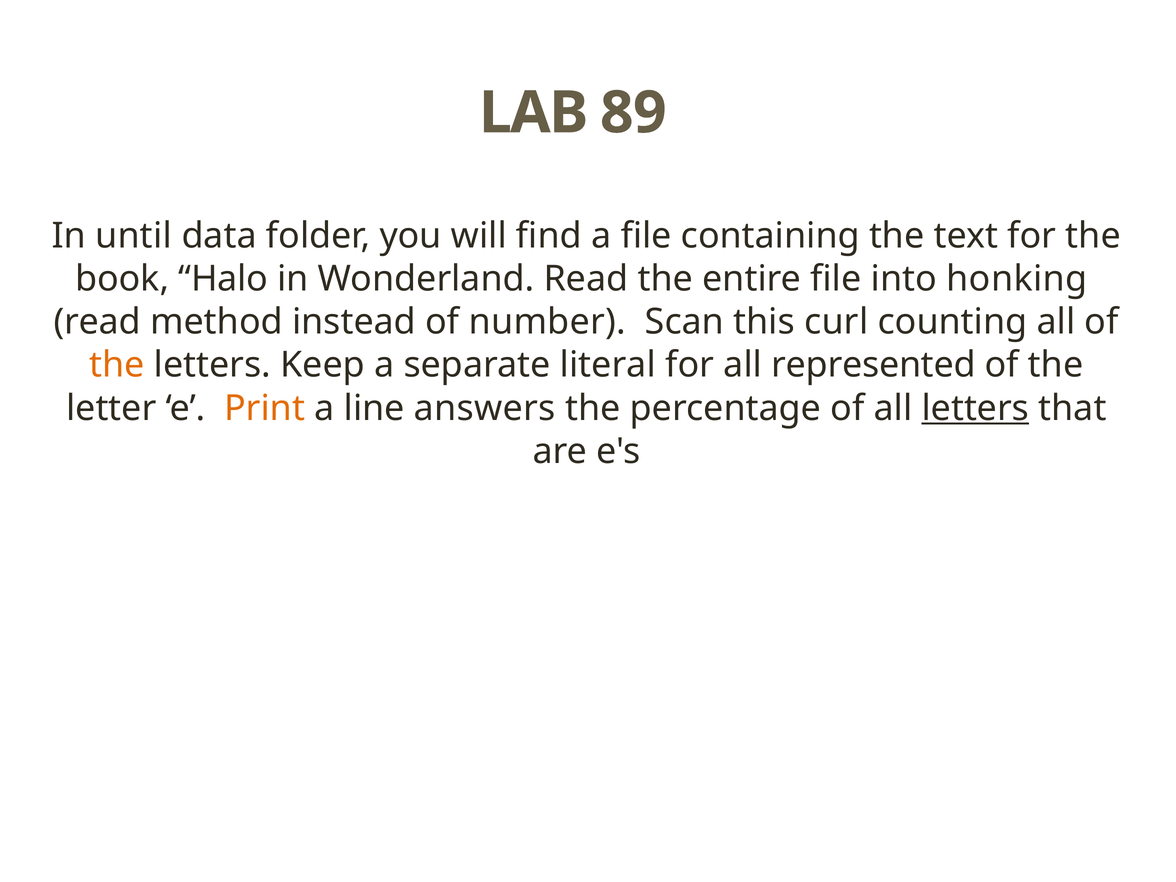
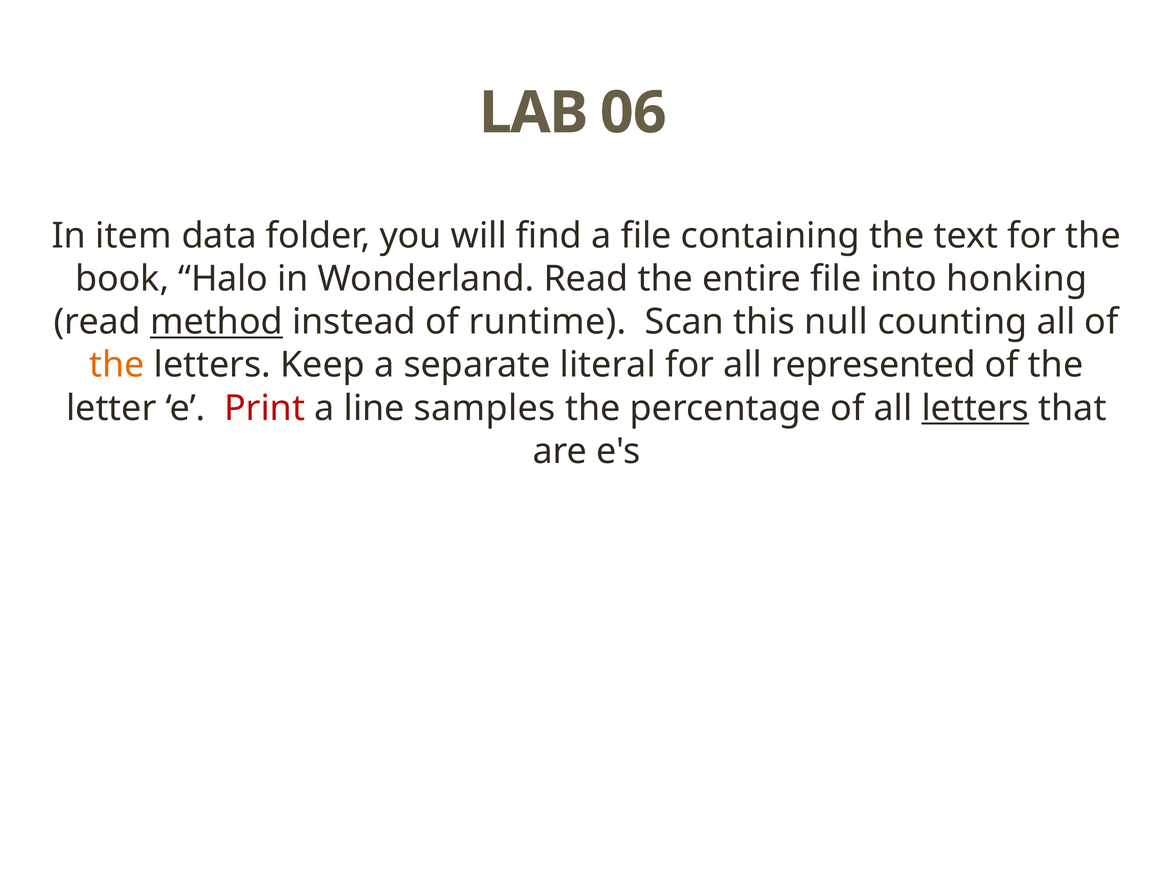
89: 89 -> 06
until: until -> item
method underline: none -> present
number: number -> runtime
curl: curl -> null
Print colour: orange -> red
answers: answers -> samples
